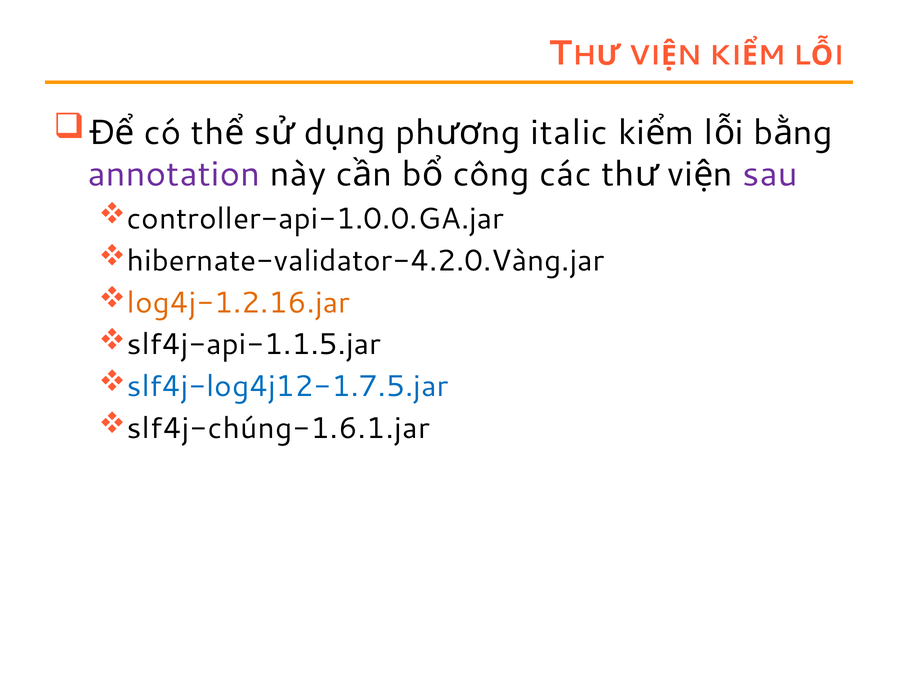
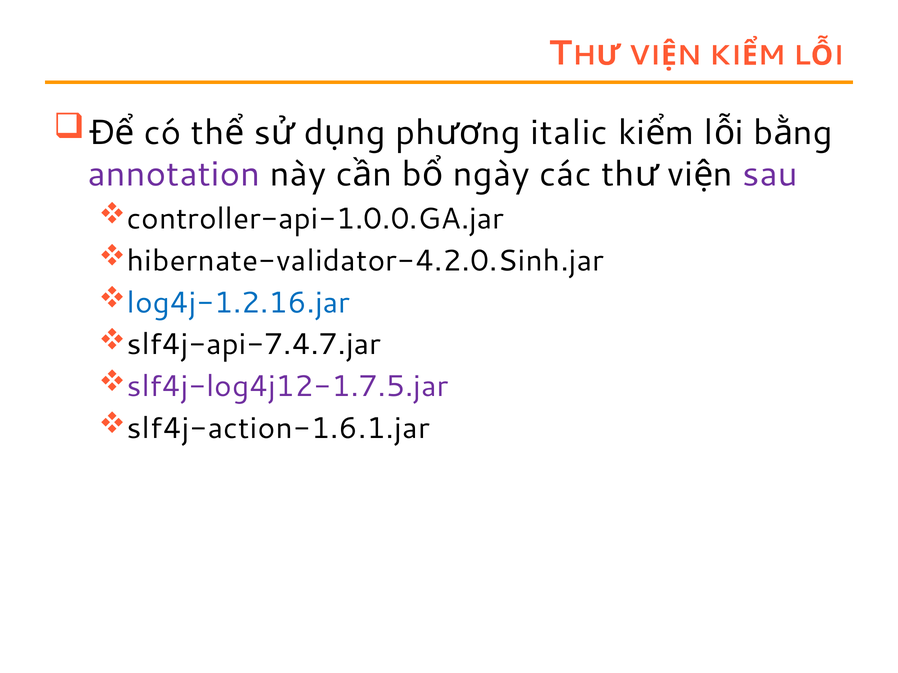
công: công -> ngày
hibernate-validator-4.2.0.Vàng.jar: hibernate-validator-4.2.0.Vàng.jar -> hibernate-validator-4.2.0.Sinh.jar
log4j-1.2.16.jar colour: orange -> blue
slf4j-api-1.1.5.jar: slf4j-api-1.1.5.jar -> slf4j-api-7.4.7.jar
slf4j-log4j12-1.7.5.jar colour: blue -> purple
slf4j-chúng-1.6.1.jar: slf4j-chúng-1.6.1.jar -> slf4j-action-1.6.1.jar
